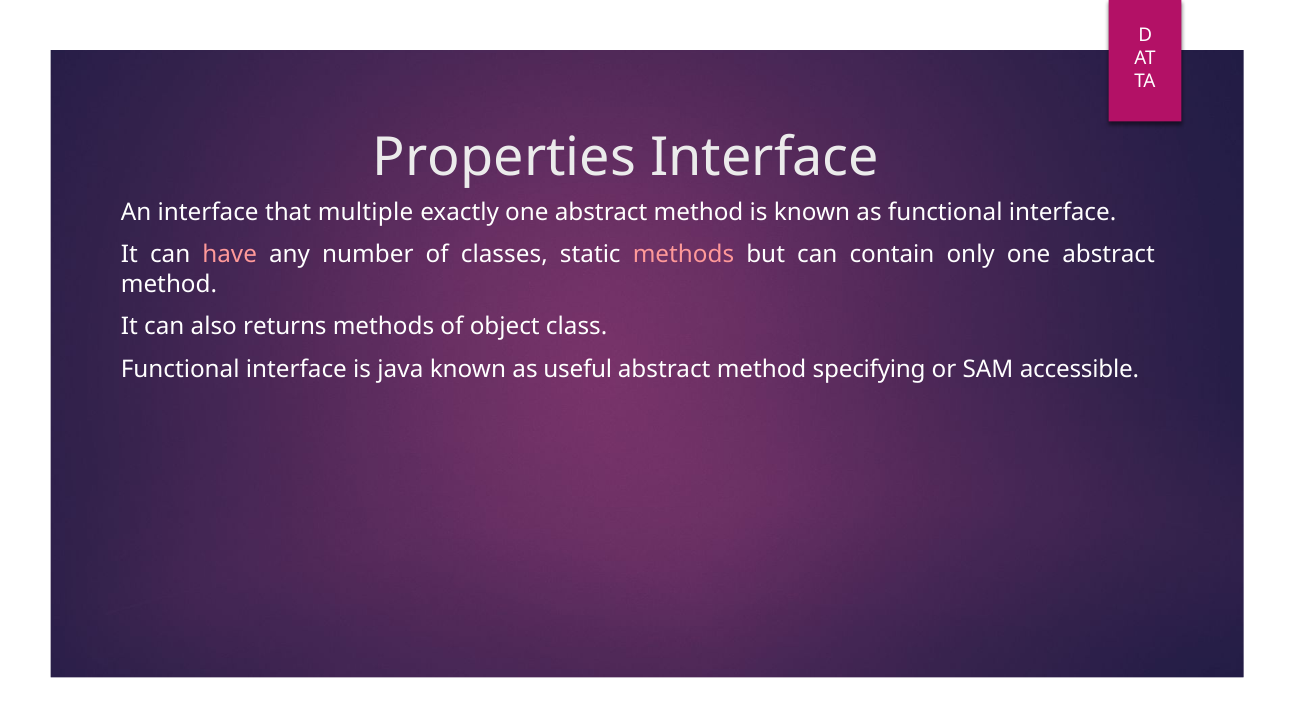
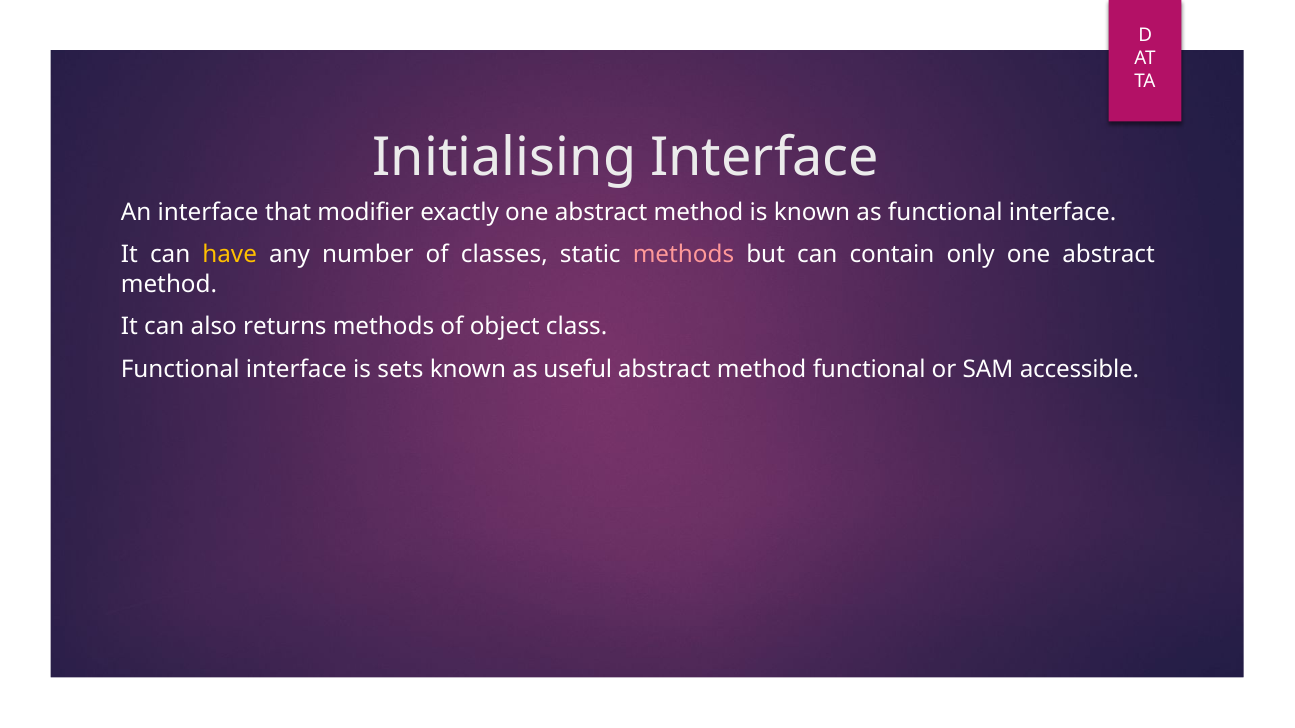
Properties: Properties -> Initialising
multiple: multiple -> modifier
have colour: pink -> yellow
java: java -> sets
method specifying: specifying -> functional
